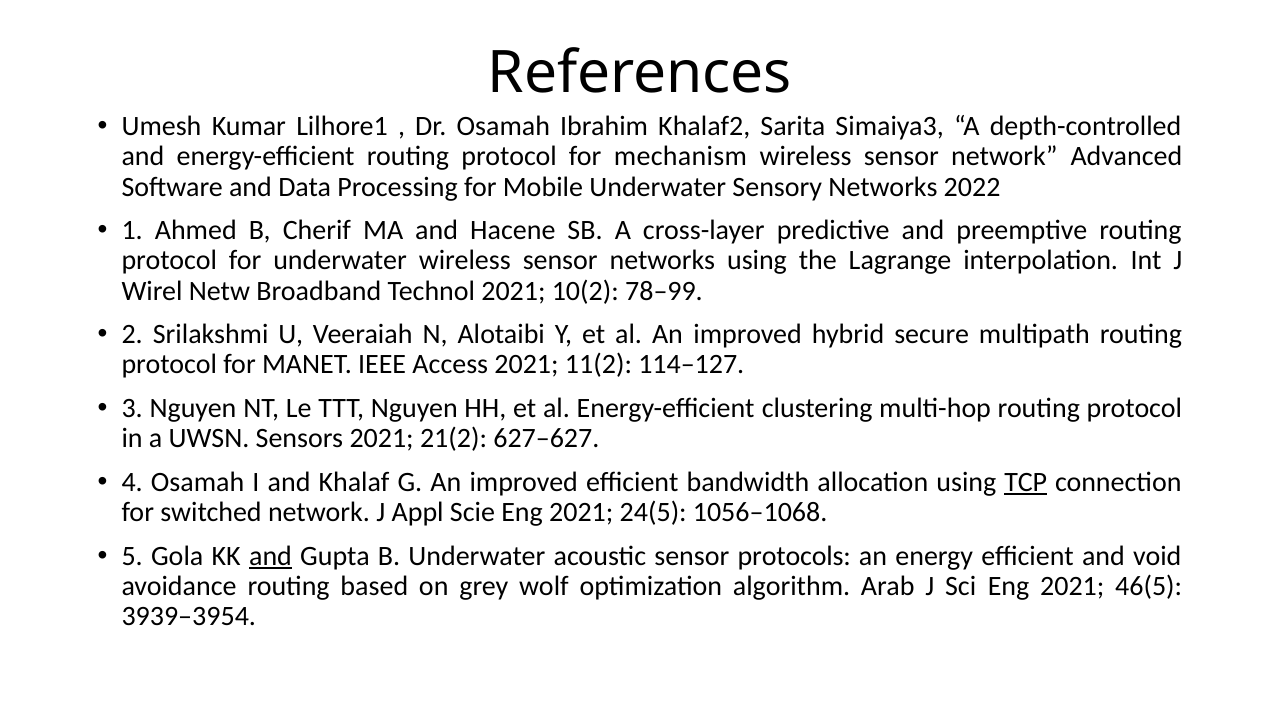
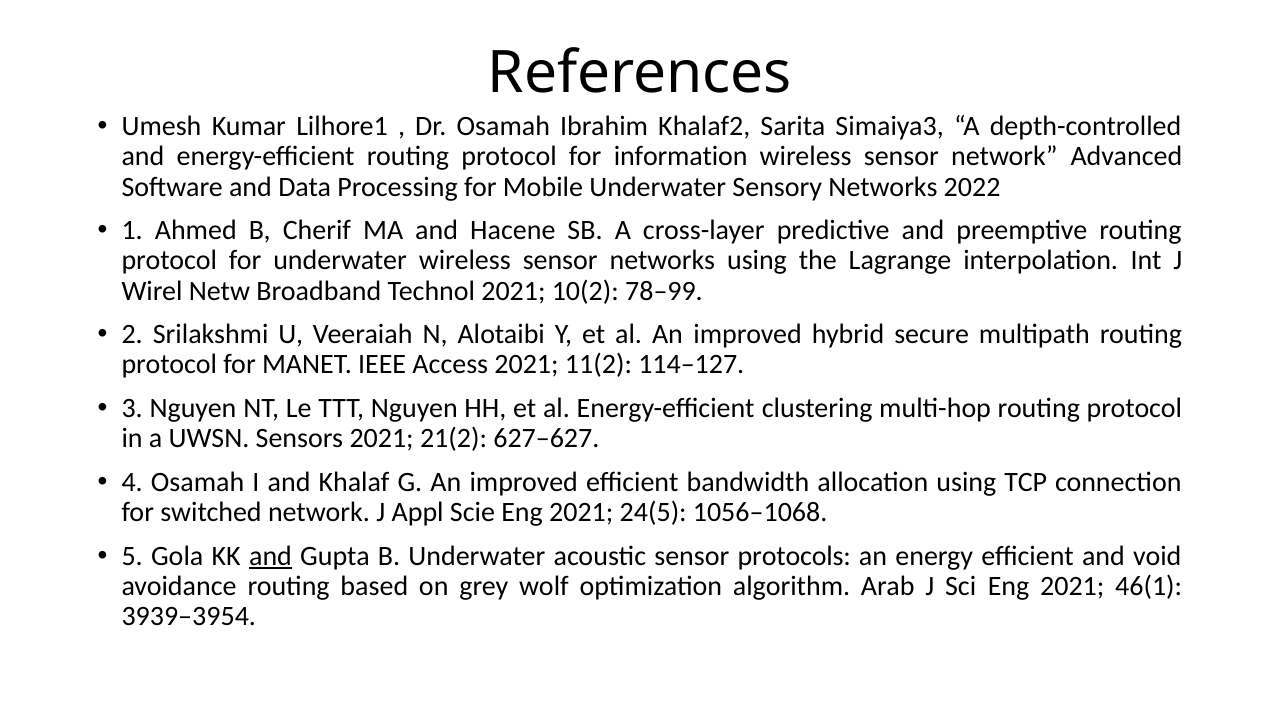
mechanism: mechanism -> information
TCP underline: present -> none
46(5: 46(5 -> 46(1
